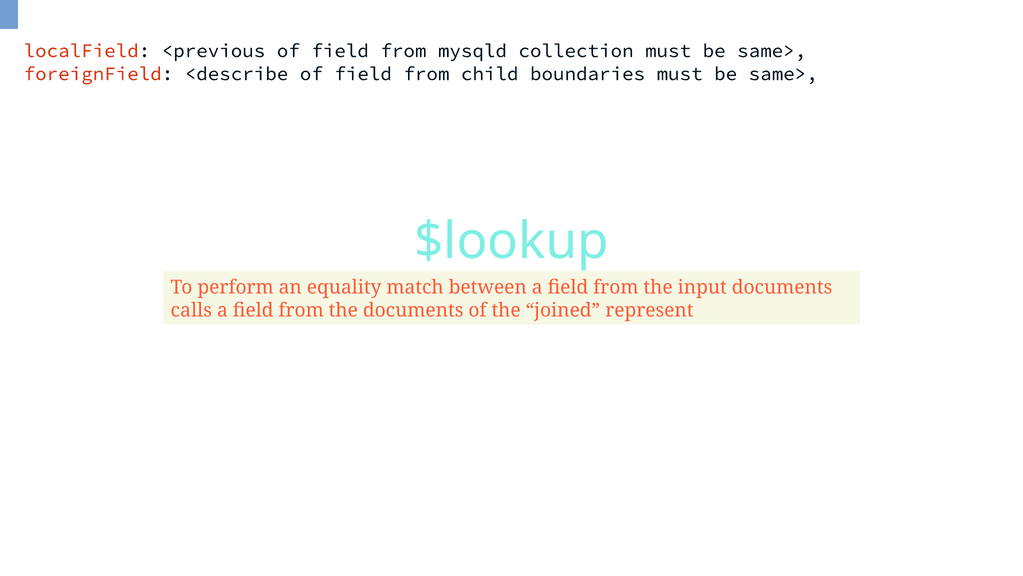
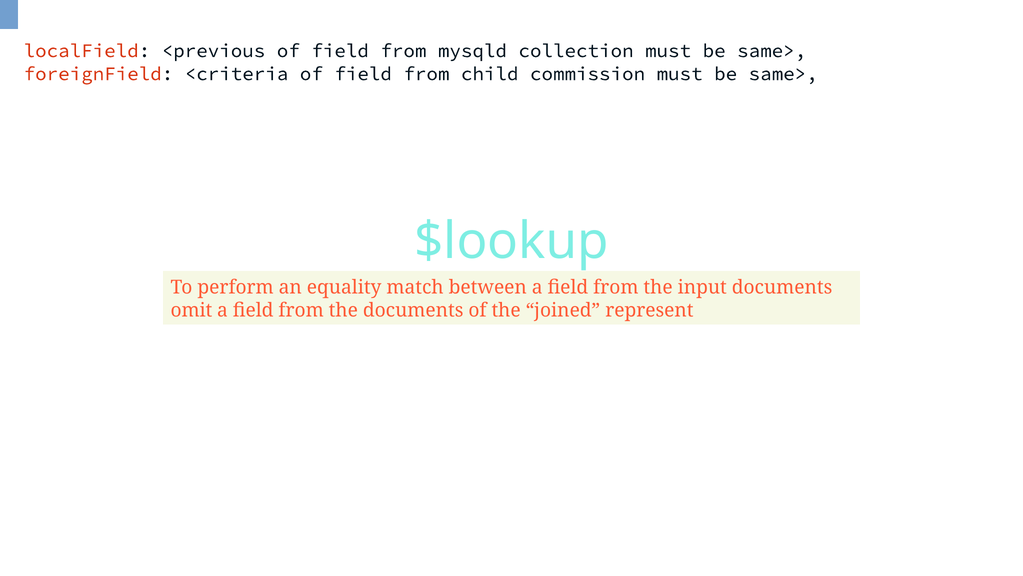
<describe: <describe -> <criteria
boundaries: boundaries -> commission
calls: calls -> omit
